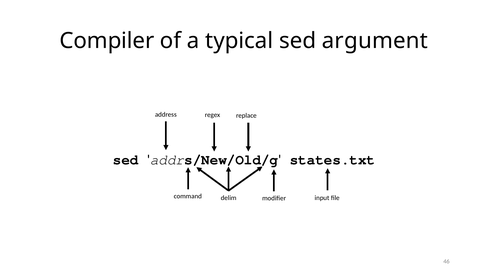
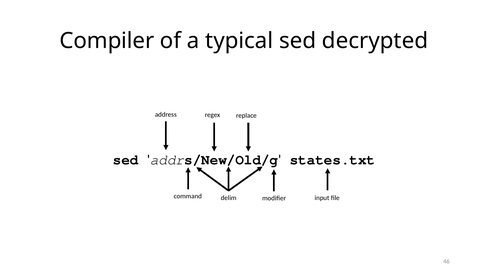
argument: argument -> decrypted
